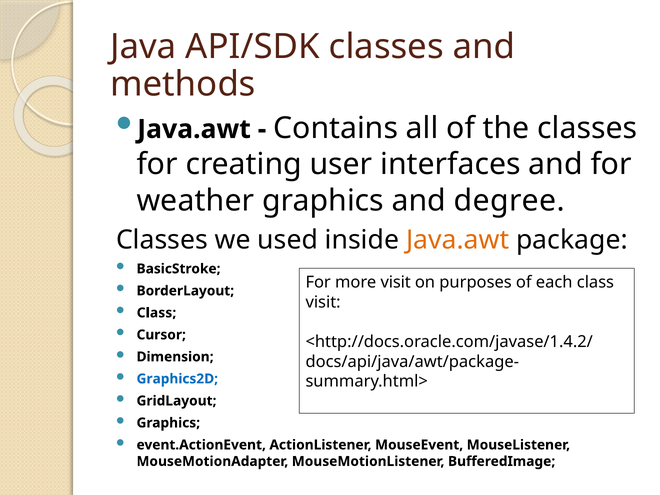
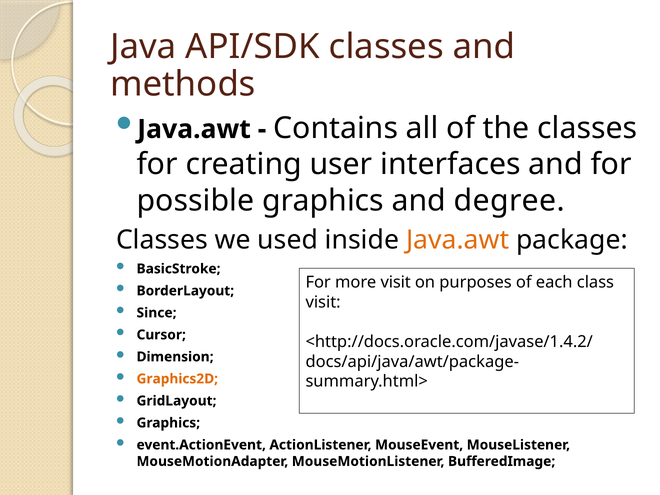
weather: weather -> possible
Class at (157, 313): Class -> Since
Graphics2D colour: blue -> orange
